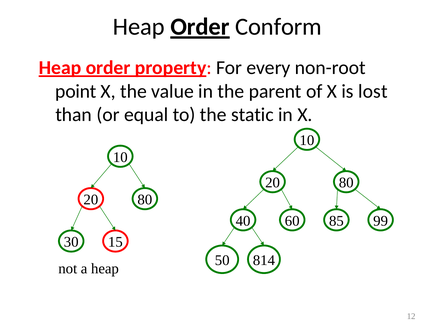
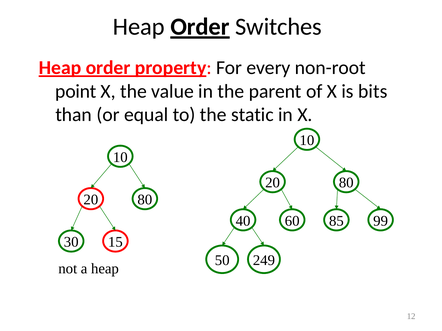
Conform: Conform -> Switches
lost: lost -> bits
814: 814 -> 249
